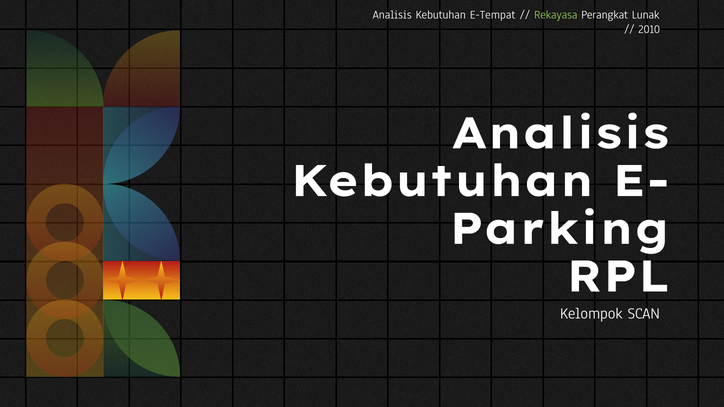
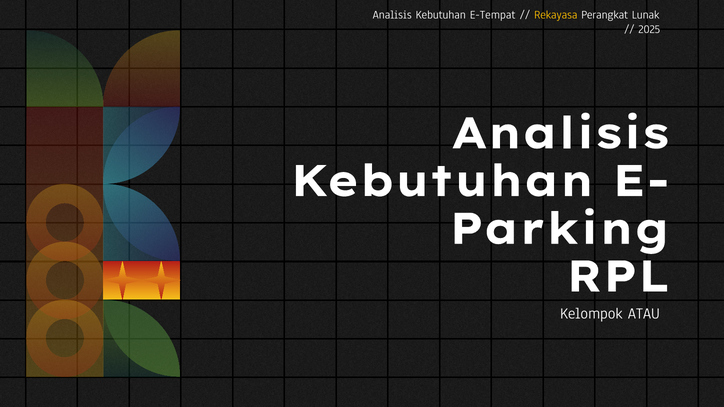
Rekayasa colour: light green -> yellow
2010: 2010 -> 2025
SCAN: SCAN -> ATAU
